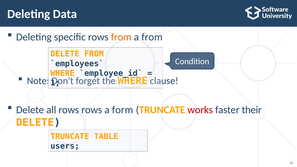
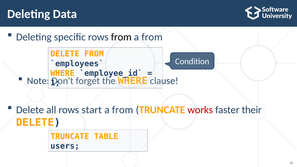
from at (121, 37) colour: orange -> black
rows rows: rows -> start
form at (123, 110): form -> from
